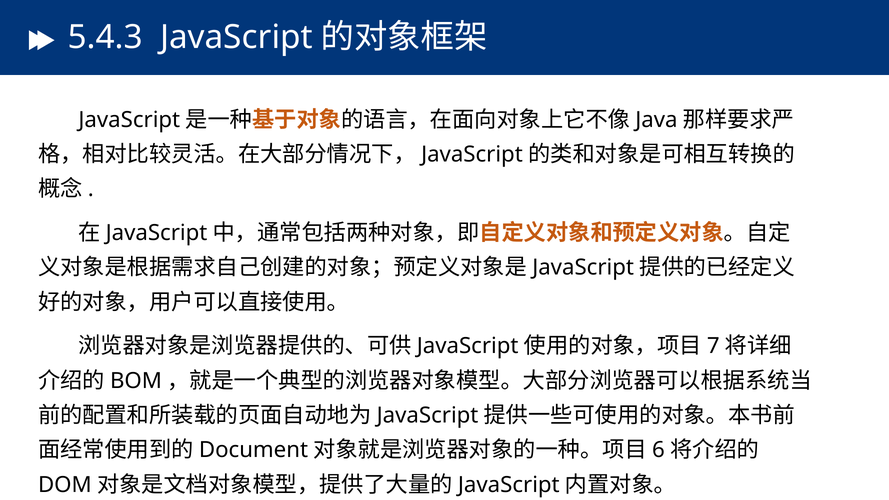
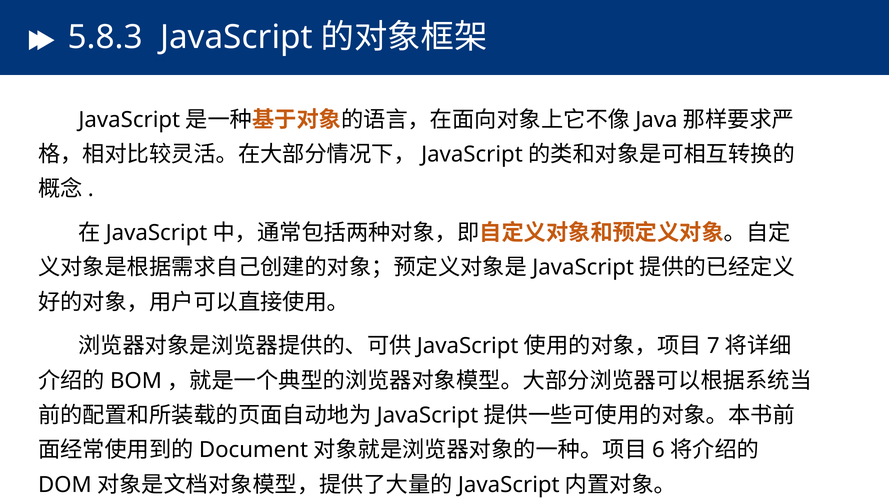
5.4.3: 5.4.3 -> 5.8.3
